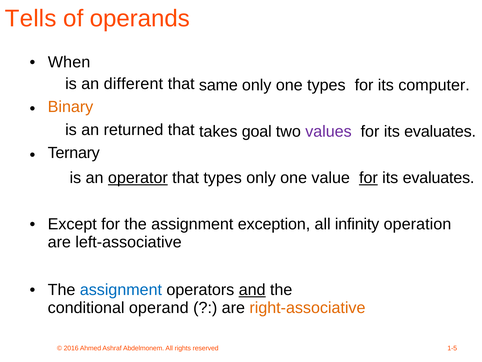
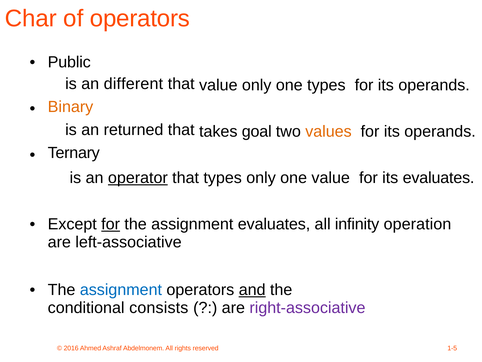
Tells: Tells -> Char
of operands: operands -> operators
When: When -> Public
same at (218, 85): same -> value
computer at (434, 85): computer -> operands
values colour: purple -> orange
evaluates at (440, 131): evaluates -> operands
for at (368, 178) underline: present -> none
for at (111, 224) underline: none -> present
assignment exception: exception -> evaluates
operand: operand -> consists
right-associative colour: orange -> purple
